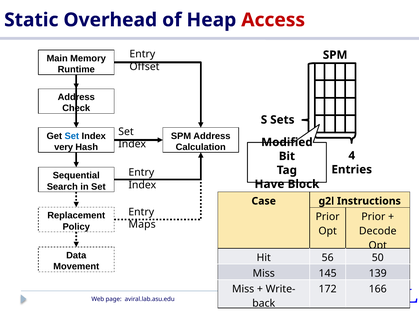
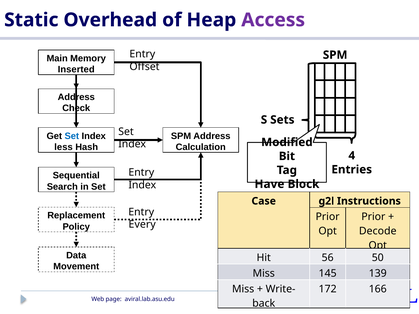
Access colour: red -> purple
Runtime: Runtime -> Inserted
very: very -> less
Maps: Maps -> Every
